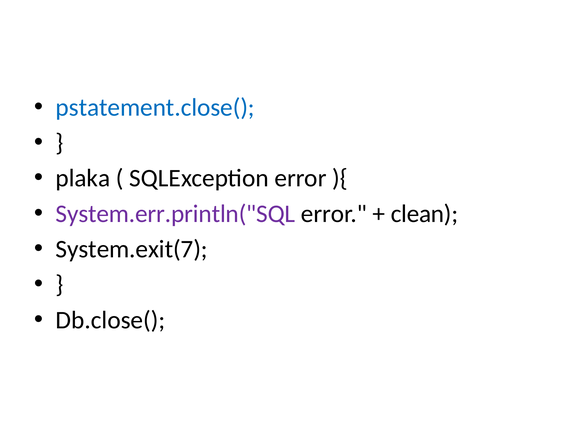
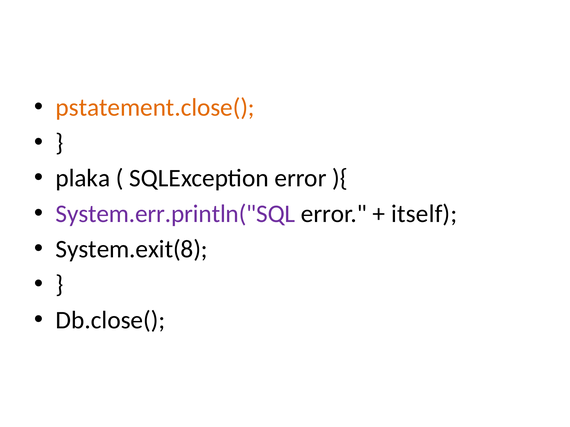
pstatement.close( colour: blue -> orange
clean: clean -> itself
System.exit(7: System.exit(7 -> System.exit(8
